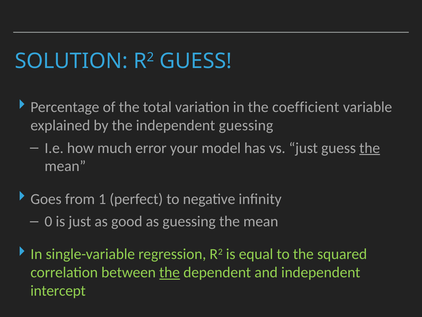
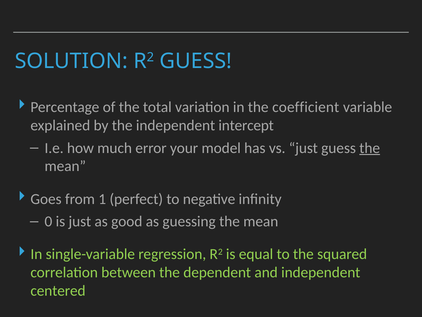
independent guessing: guessing -> intercept
the at (170, 272) underline: present -> none
intercept: intercept -> centered
